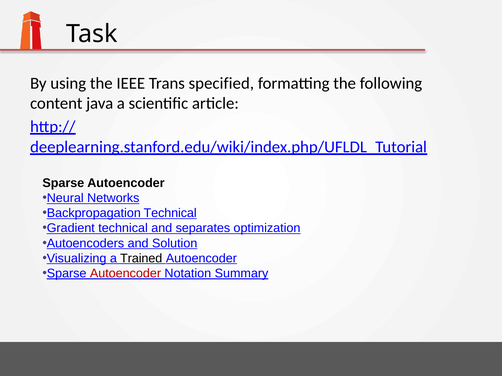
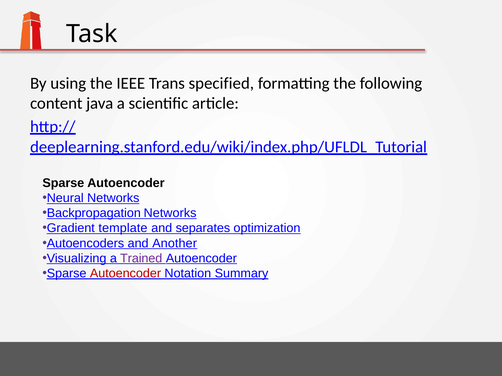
Backpropagation Technical: Technical -> Networks
Gradient technical: technical -> template
Solution: Solution -> Another
Trained colour: black -> purple
